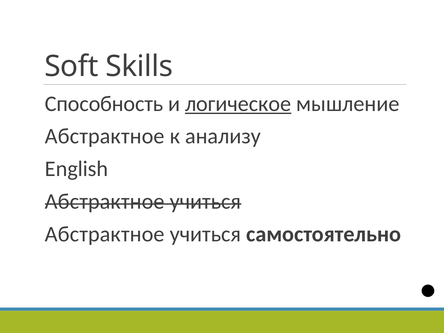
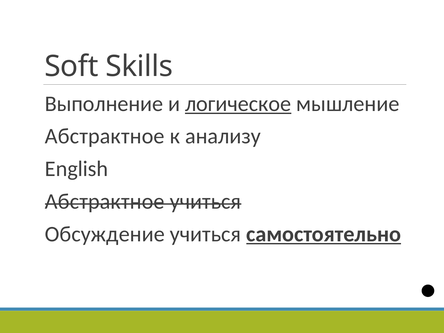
Способность: Способность -> Выполнение
Абстрактное at (105, 234): Абстрактное -> Обсуждение
самостоятельно underline: none -> present
